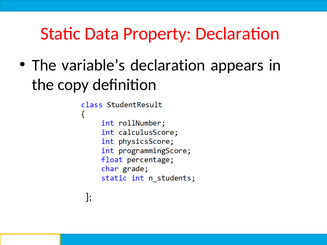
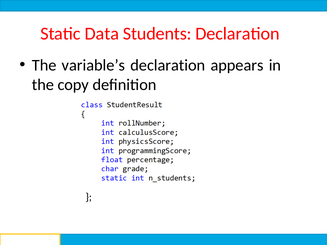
Property: Property -> Students
